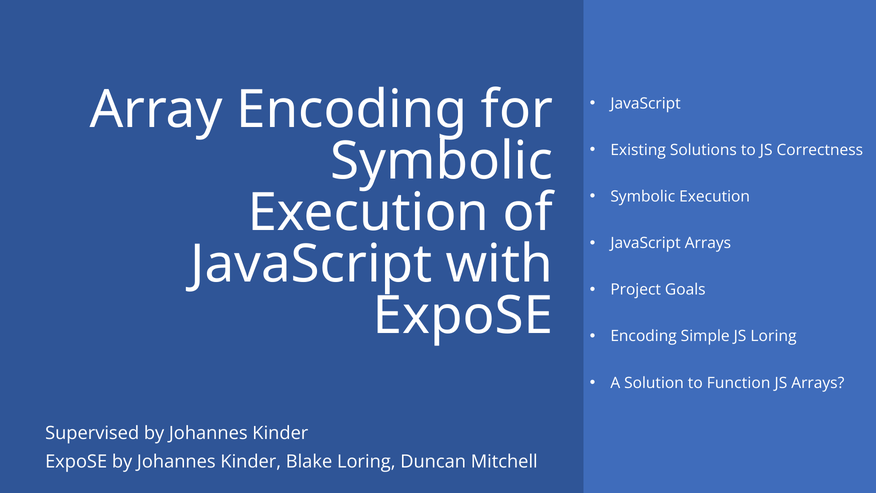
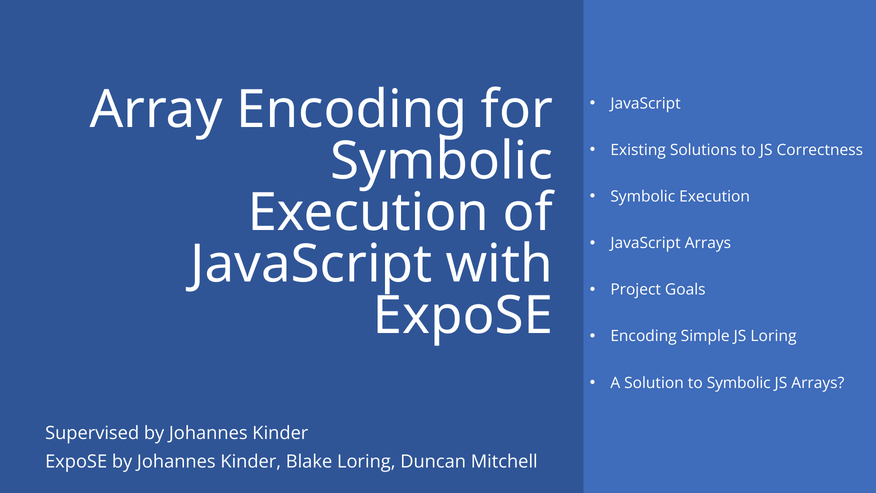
to Function: Function -> Symbolic
